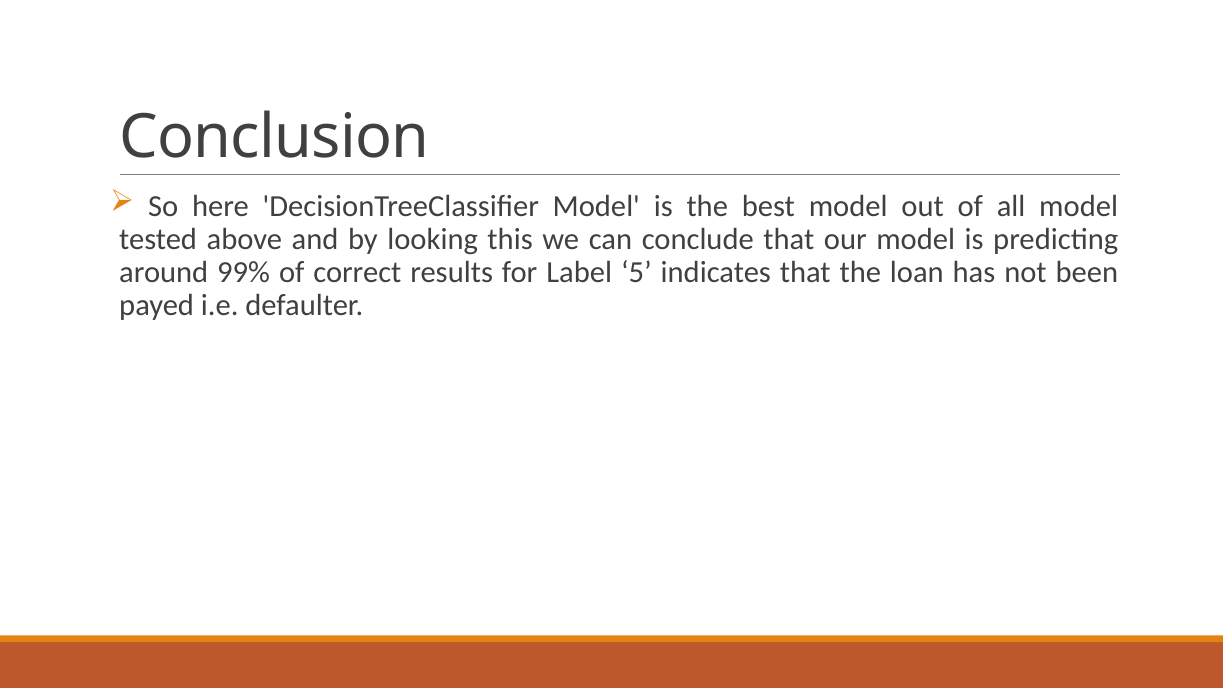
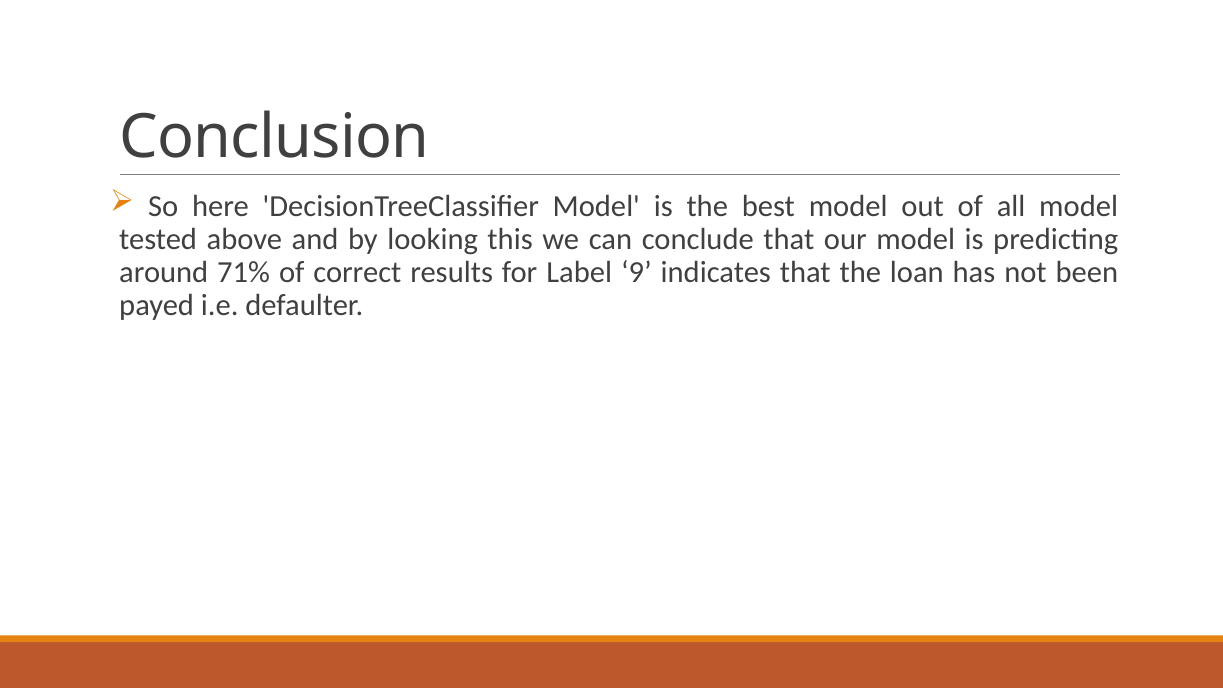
99%: 99% -> 71%
5: 5 -> 9
